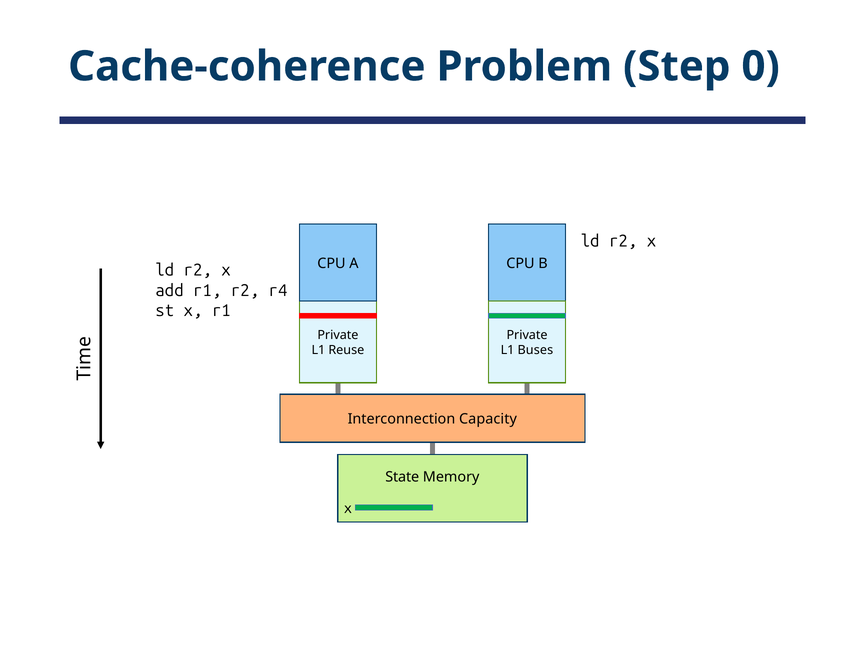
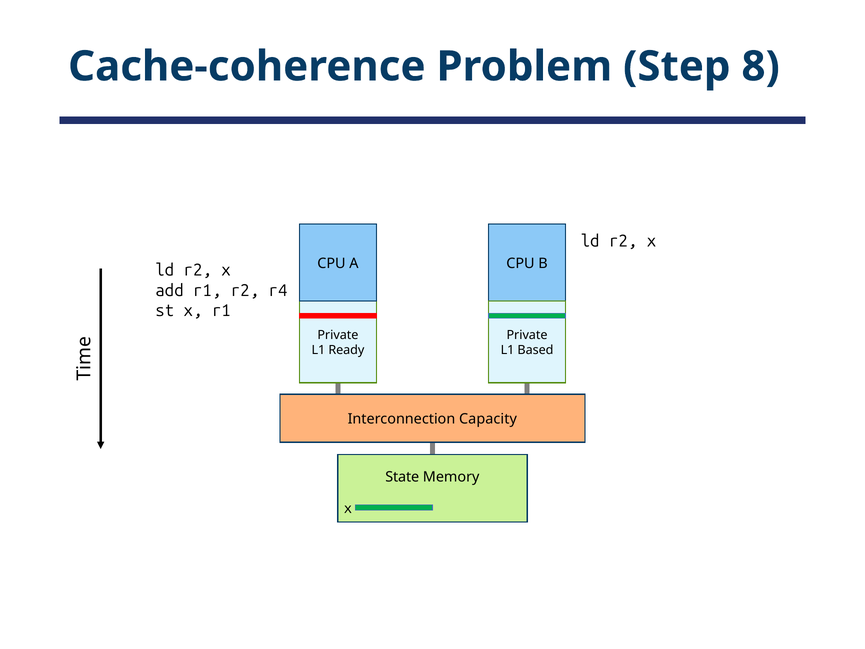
0: 0 -> 8
Reuse: Reuse -> Ready
Buses: Buses -> Based
